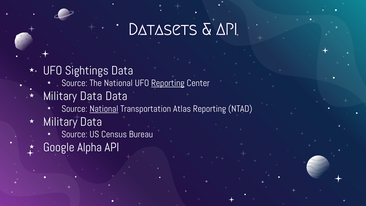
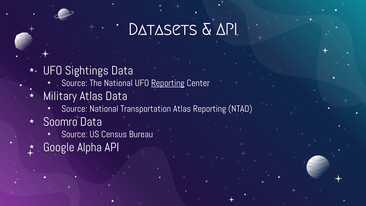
Data at (91, 96): Data -> Atlas
National at (104, 109) underline: present -> none
Military at (60, 122): Military -> Soomro
